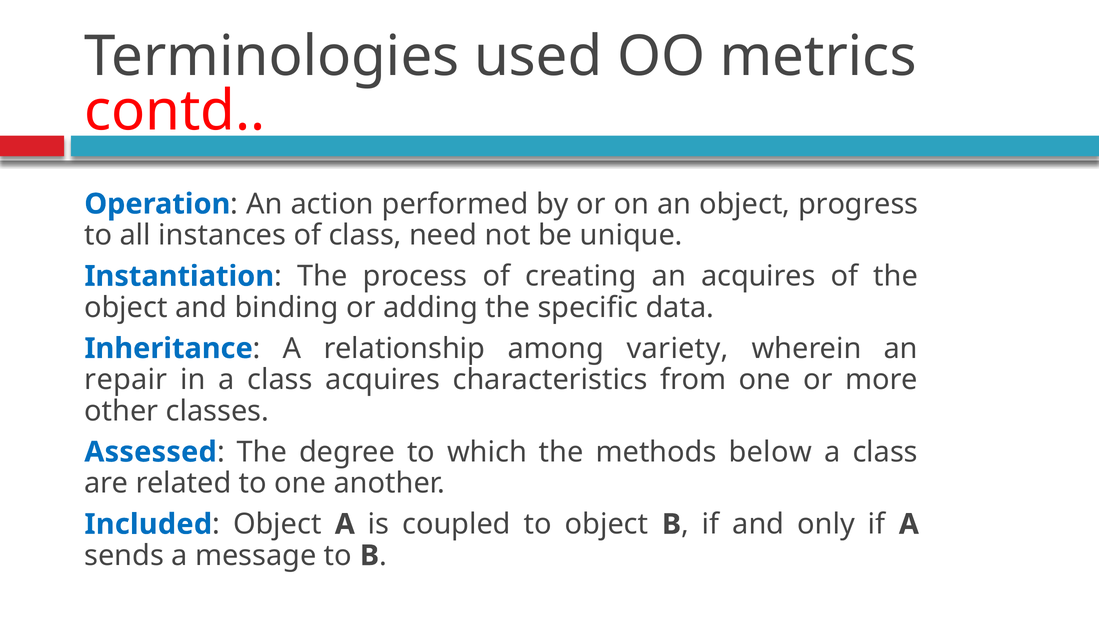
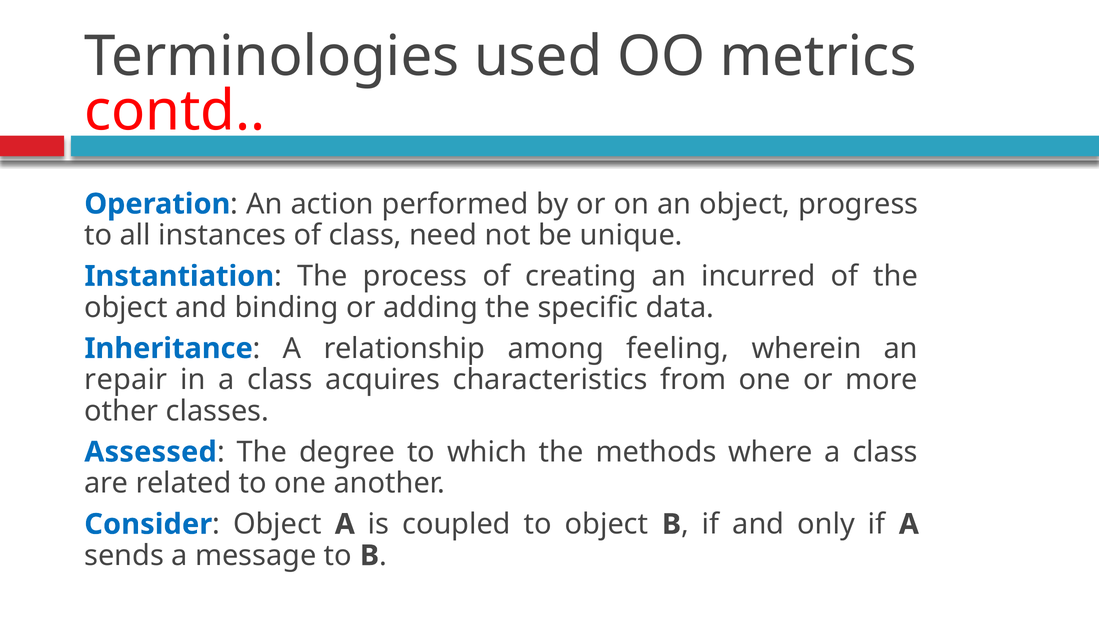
an acquires: acquires -> incurred
variety: variety -> feeling
below: below -> where
Included: Included -> Consider
